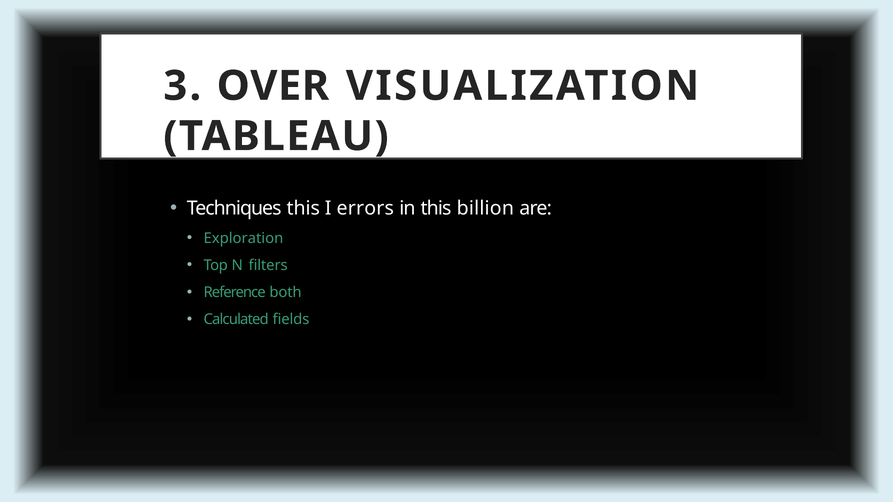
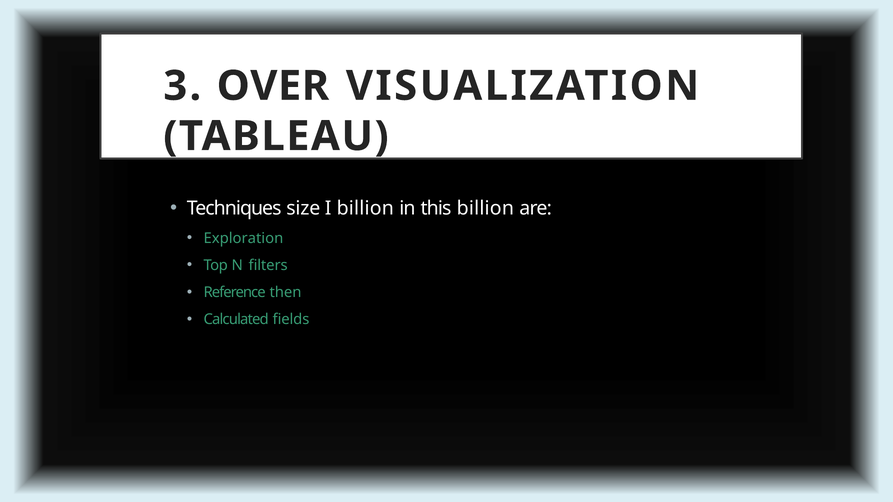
Techniques this: this -> size
I errors: errors -> billion
both: both -> then
